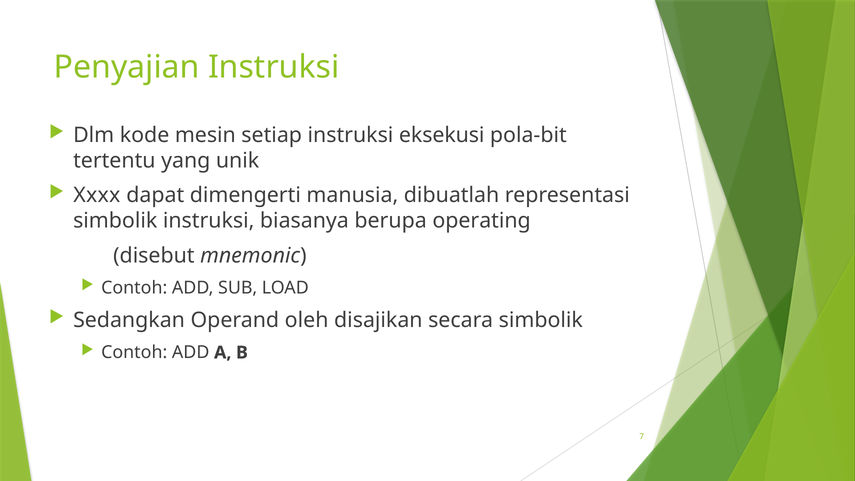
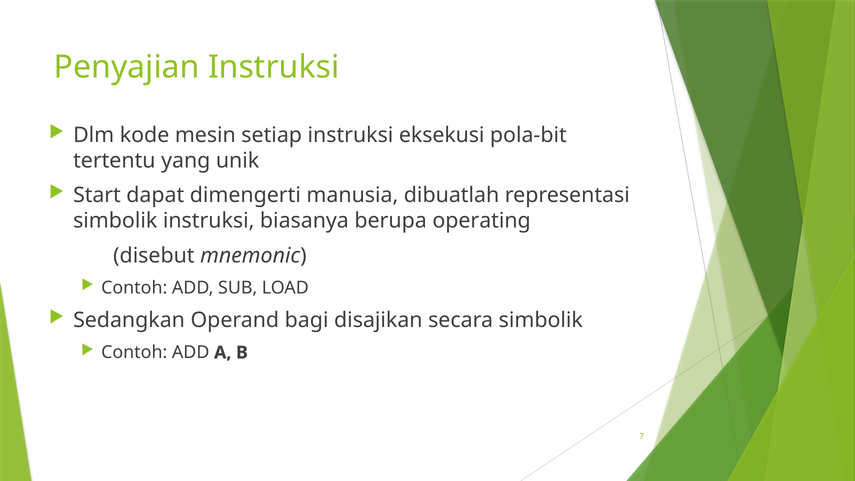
Xxxx: Xxxx -> Start
oleh: oleh -> bagi
